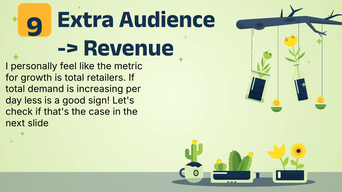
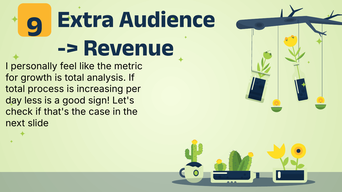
retailers: retailers -> analysis
demand: demand -> process
